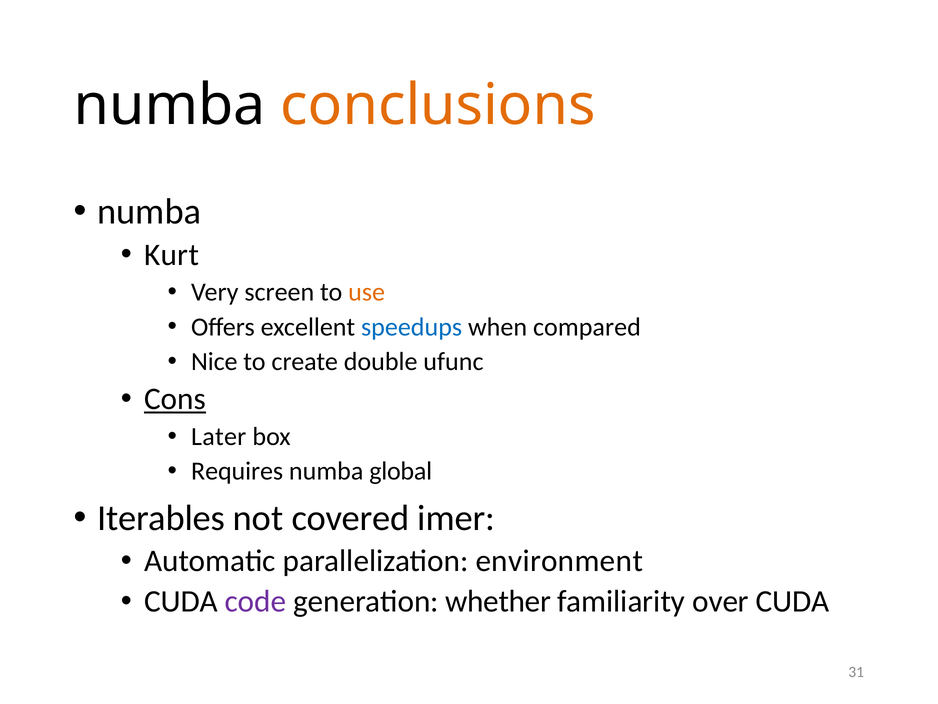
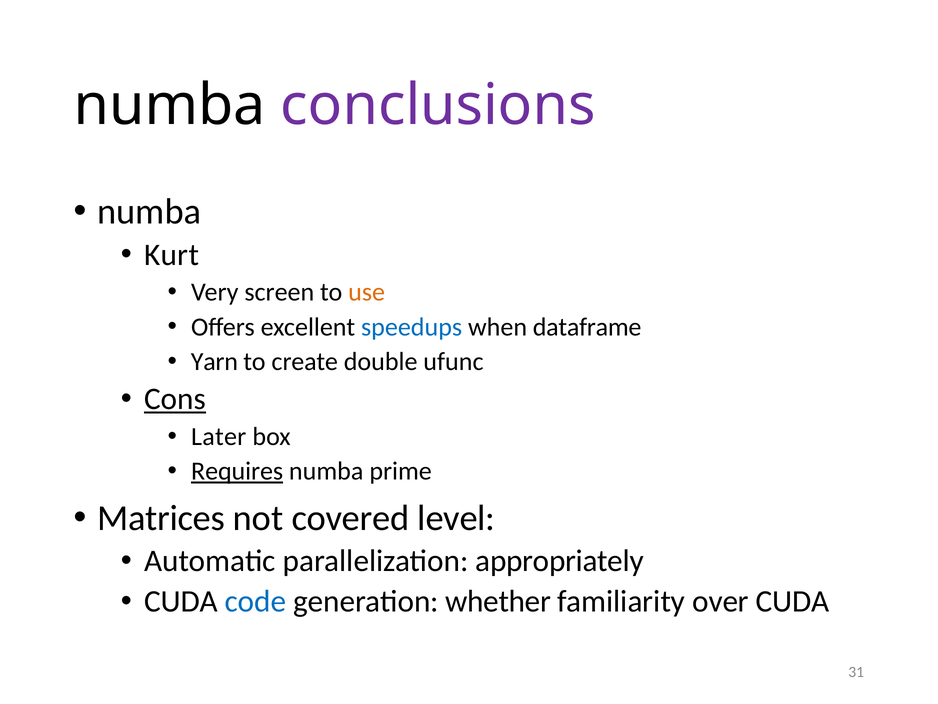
conclusions colour: orange -> purple
compared: compared -> dataframe
Nice: Nice -> Yarn
Requires underline: none -> present
global: global -> prime
Iterables: Iterables -> Matrices
imer: imer -> level
environment: environment -> appropriately
code colour: purple -> blue
